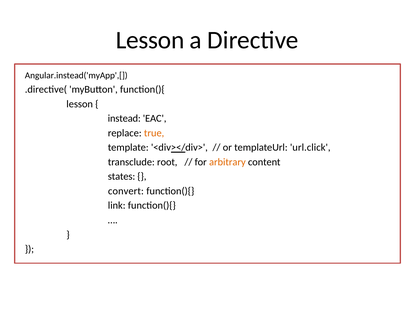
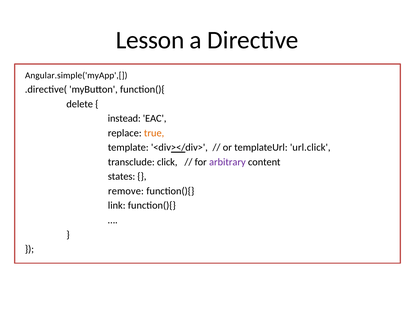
Angular.instead('myApp',[: Angular.instead('myApp',[ -> Angular.simple('myApp',[
lesson at (80, 104): lesson -> delete
root: root -> click
arbitrary colour: orange -> purple
convert: convert -> remove
